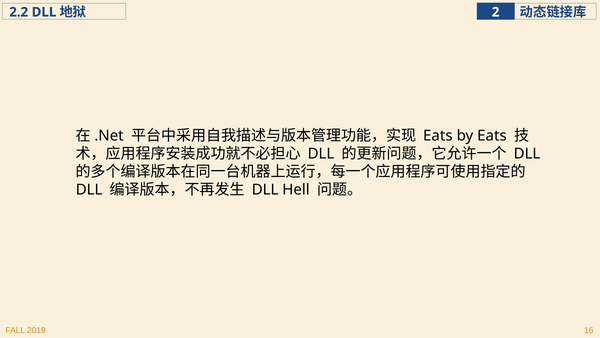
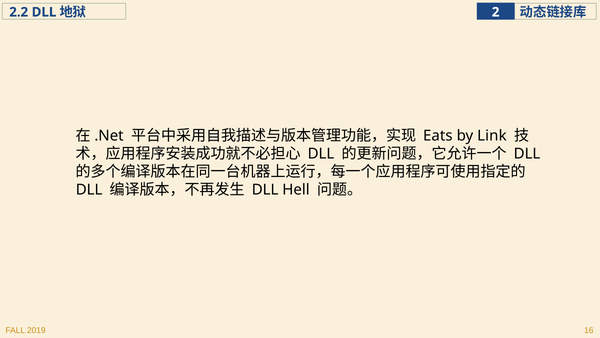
by Eats: Eats -> Link
